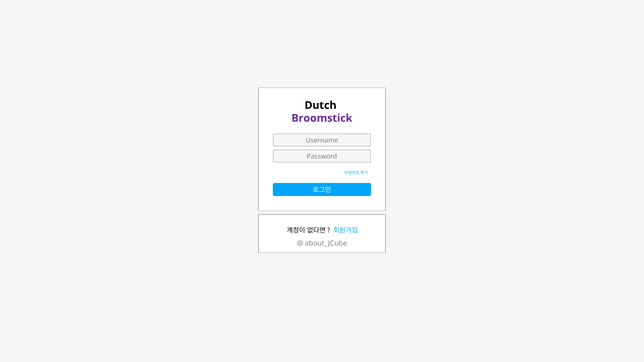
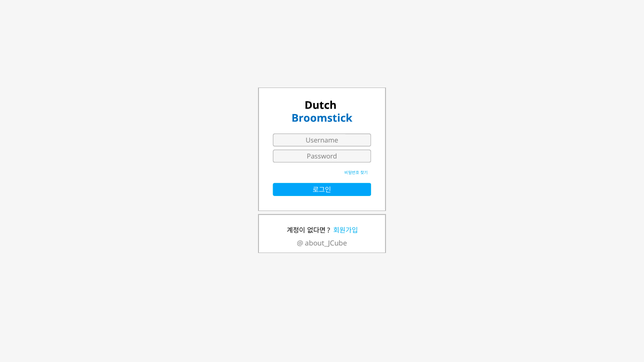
Broomstick colour: purple -> blue
